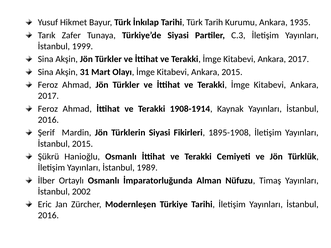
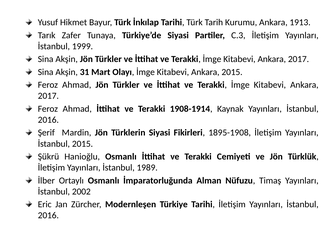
1935: 1935 -> 1913
